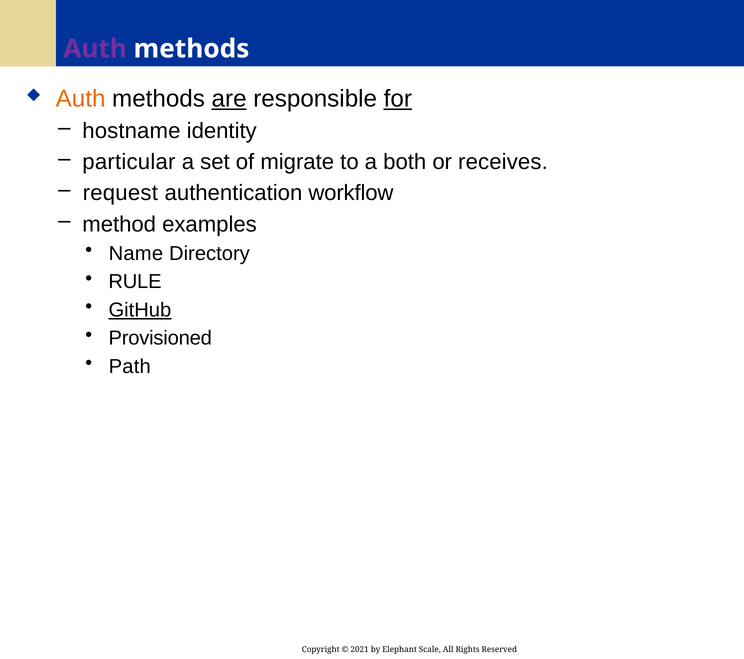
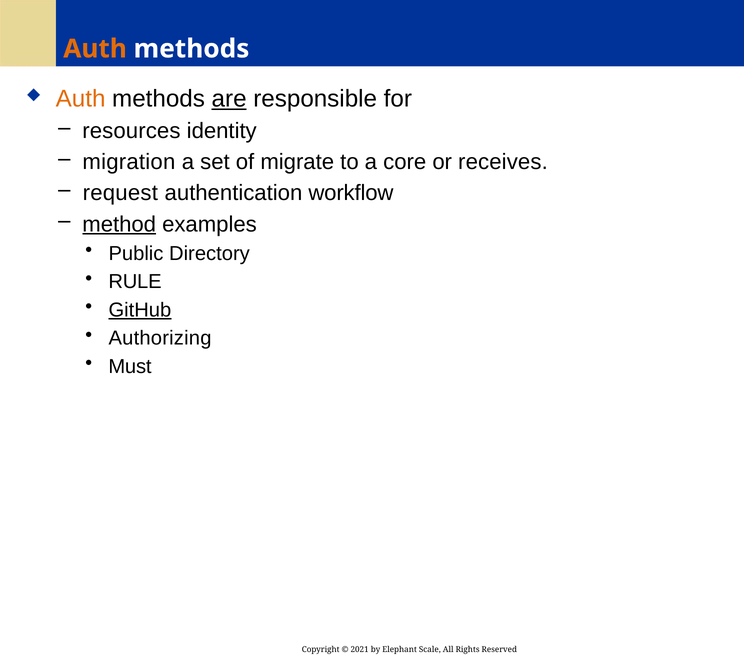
Auth at (95, 49) colour: purple -> orange
for underline: present -> none
hostname: hostname -> resources
particular: particular -> migration
both: both -> core
method underline: none -> present
Name: Name -> Public
Provisioned: Provisioned -> Authorizing
Path: Path -> Must
